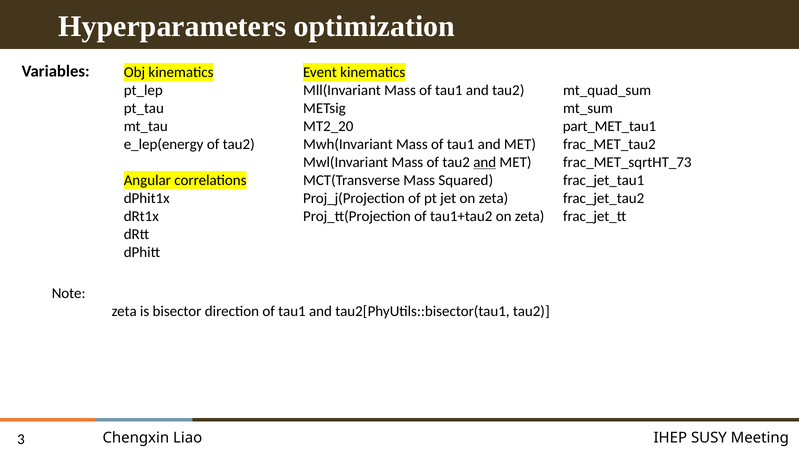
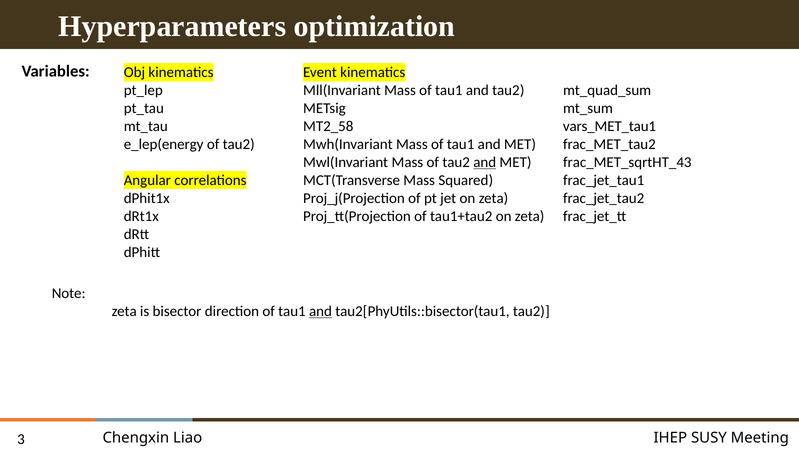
MT2_20: MT2_20 -> MT2_58
part_MET_tau1: part_MET_tau1 -> vars_MET_tau1
frac_MET_sqrtHT_73: frac_MET_sqrtHT_73 -> frac_MET_sqrtHT_43
and at (320, 312) underline: none -> present
